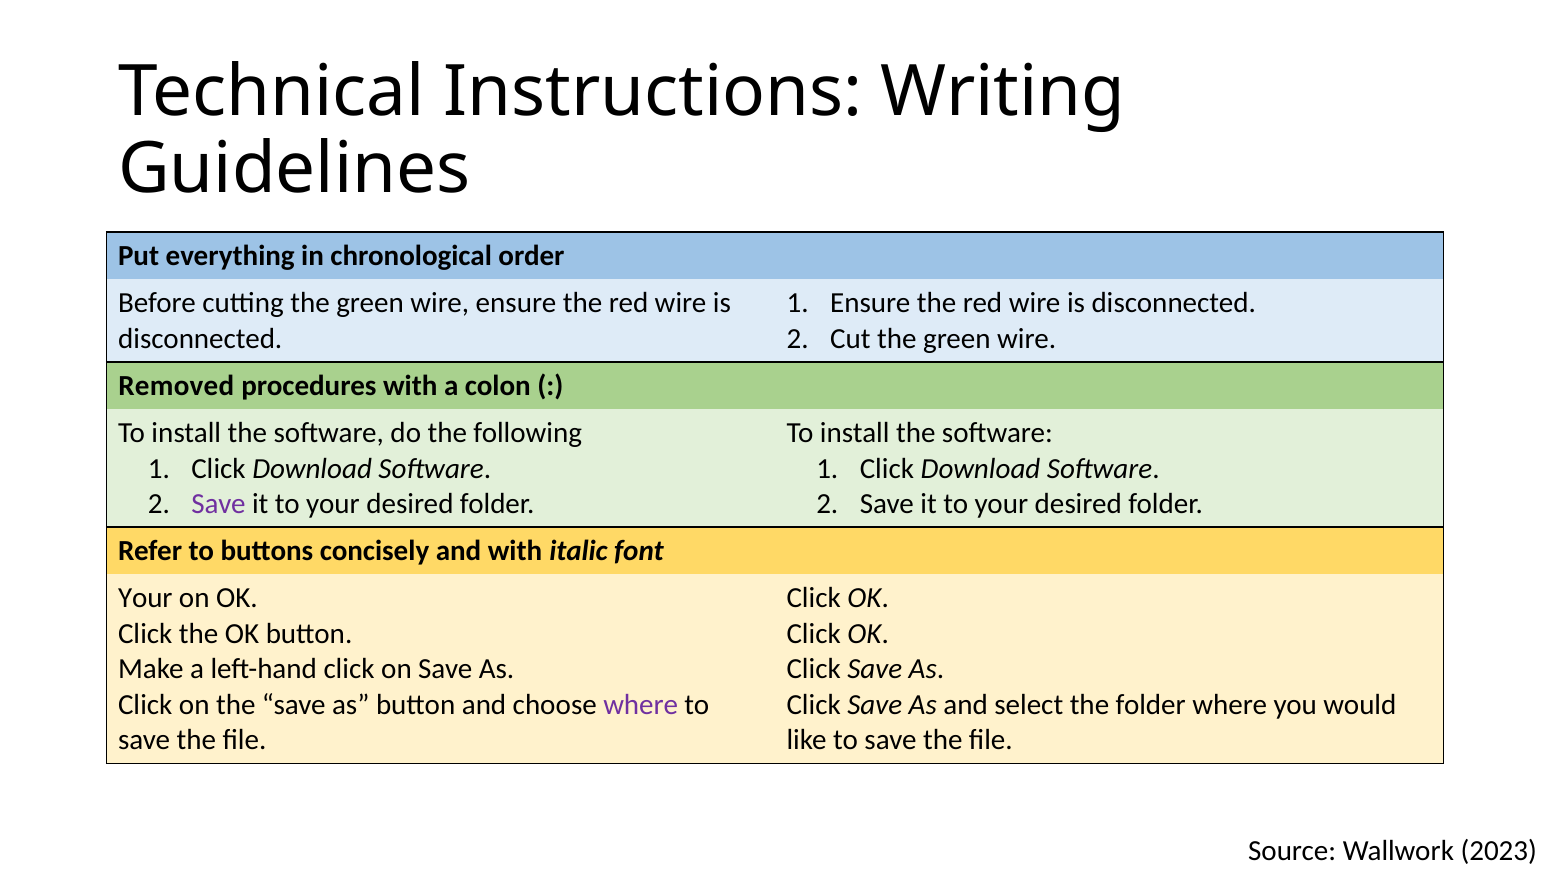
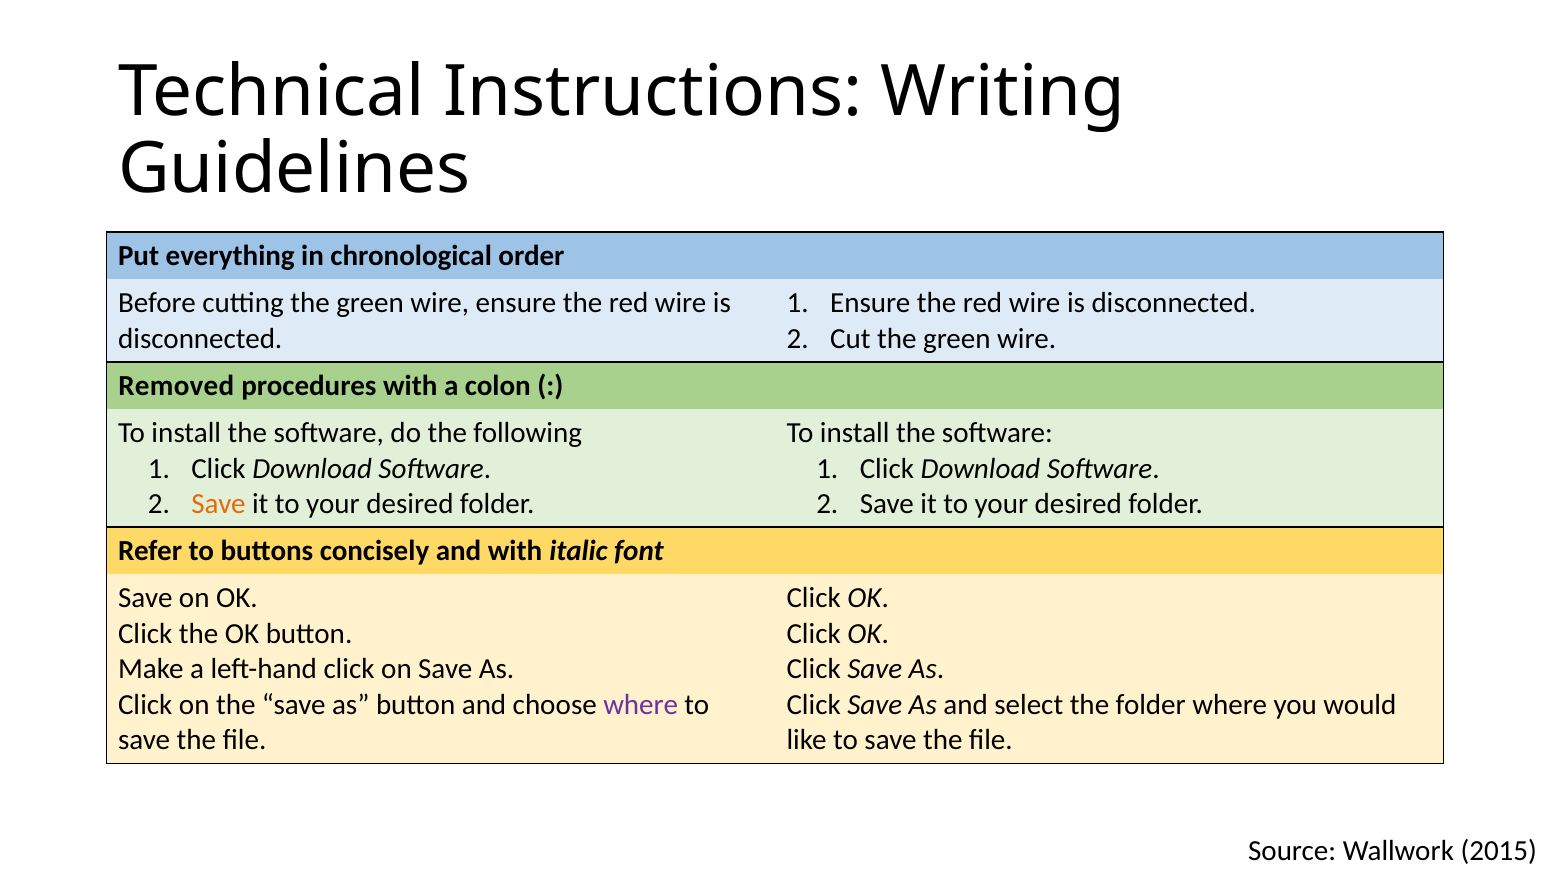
Save at (219, 504) colour: purple -> orange
Your at (145, 598): Your -> Save
2023: 2023 -> 2015
